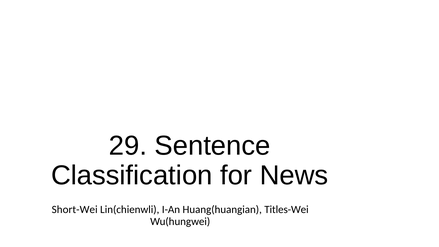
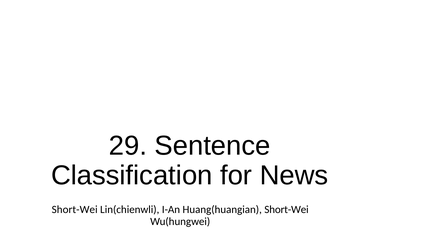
Huang(huangian Titles-Wei: Titles-Wei -> Short-Wei
